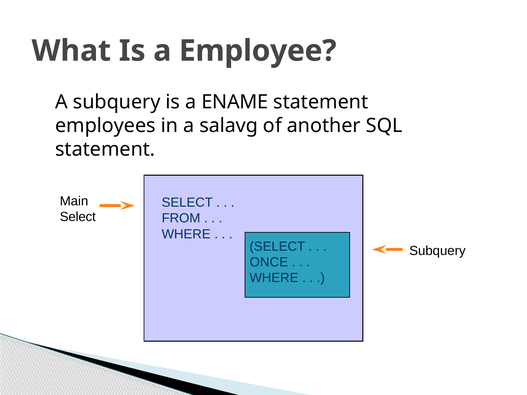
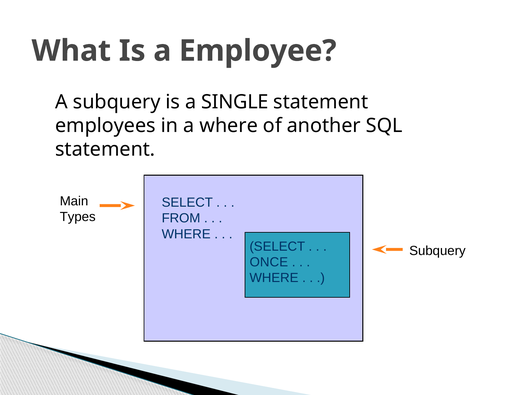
ENAME: ENAME -> SINGLE
a salavg: salavg -> where
Select at (78, 217): Select -> Types
